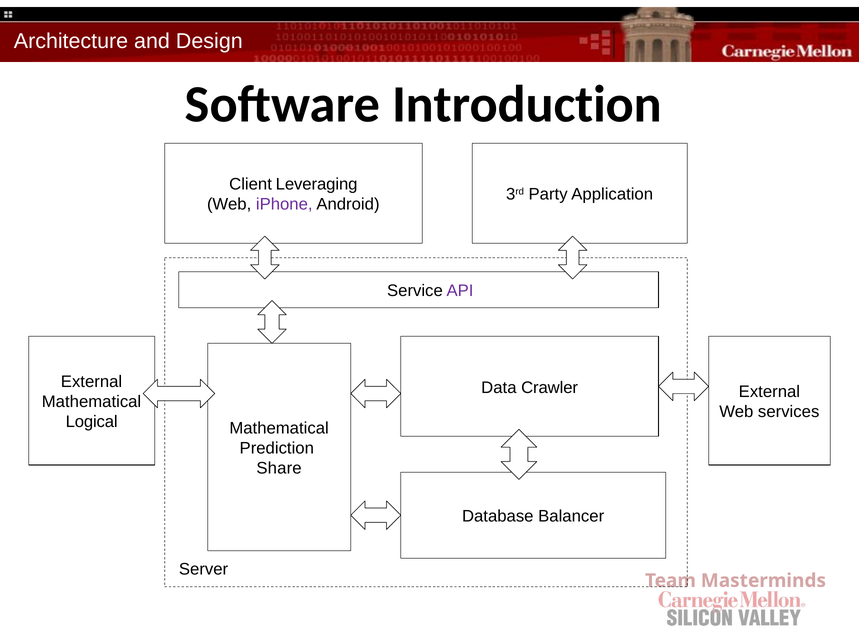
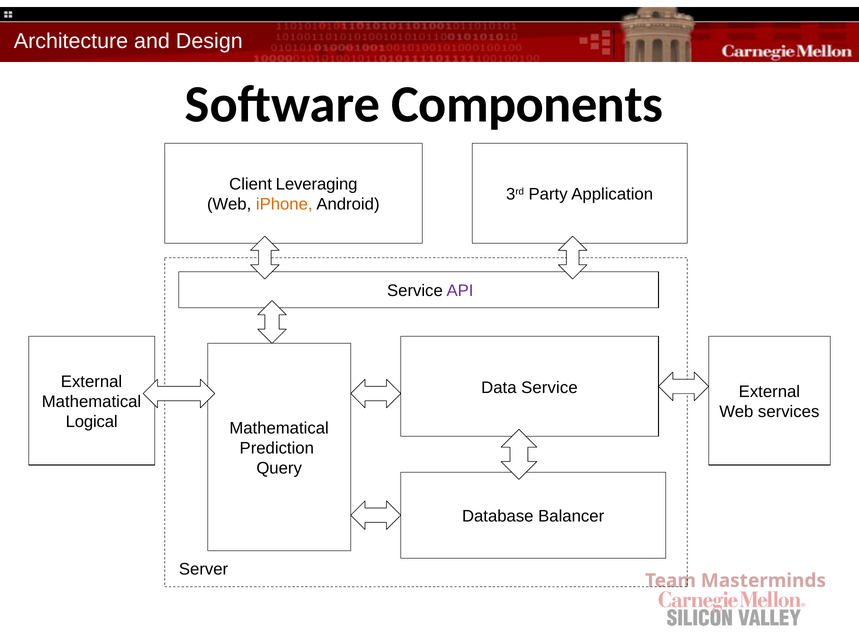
Introduction: Introduction -> Components
iPhone colour: purple -> orange
Data Crawler: Crawler -> Service
Share: Share -> Query
